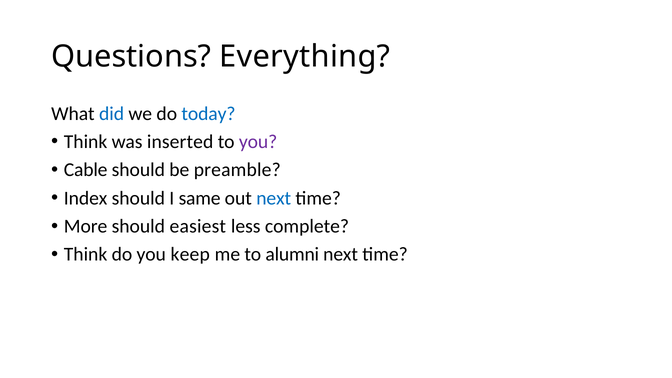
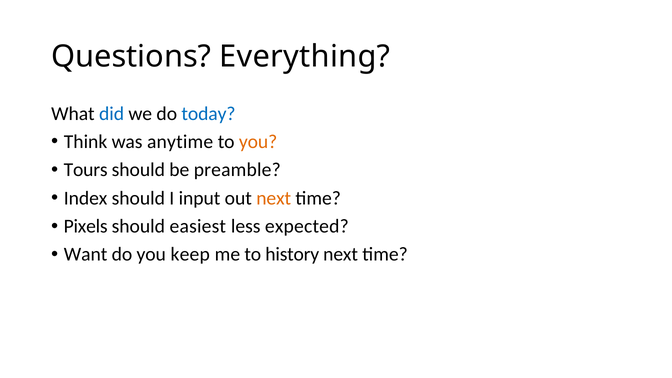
inserted: inserted -> anytime
you at (258, 142) colour: purple -> orange
Cable: Cable -> Tours
same: same -> input
next at (274, 198) colour: blue -> orange
More: More -> Pixels
complete: complete -> expected
Think at (86, 254): Think -> Want
alumni: alumni -> history
